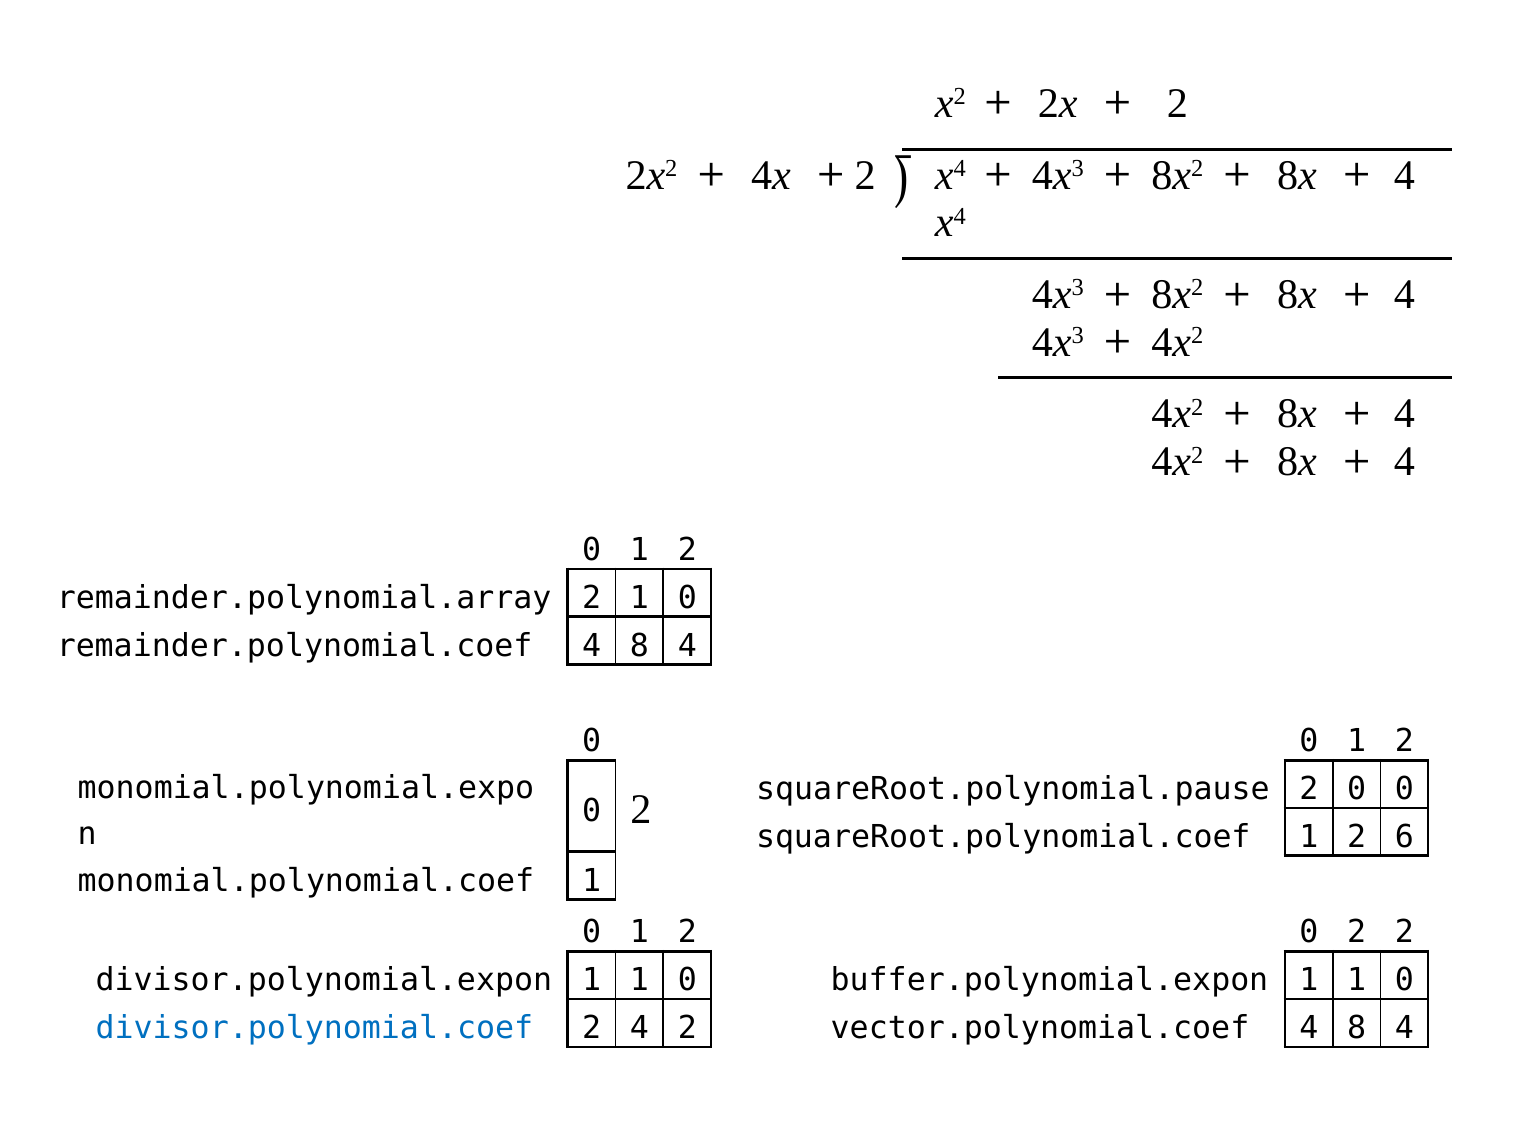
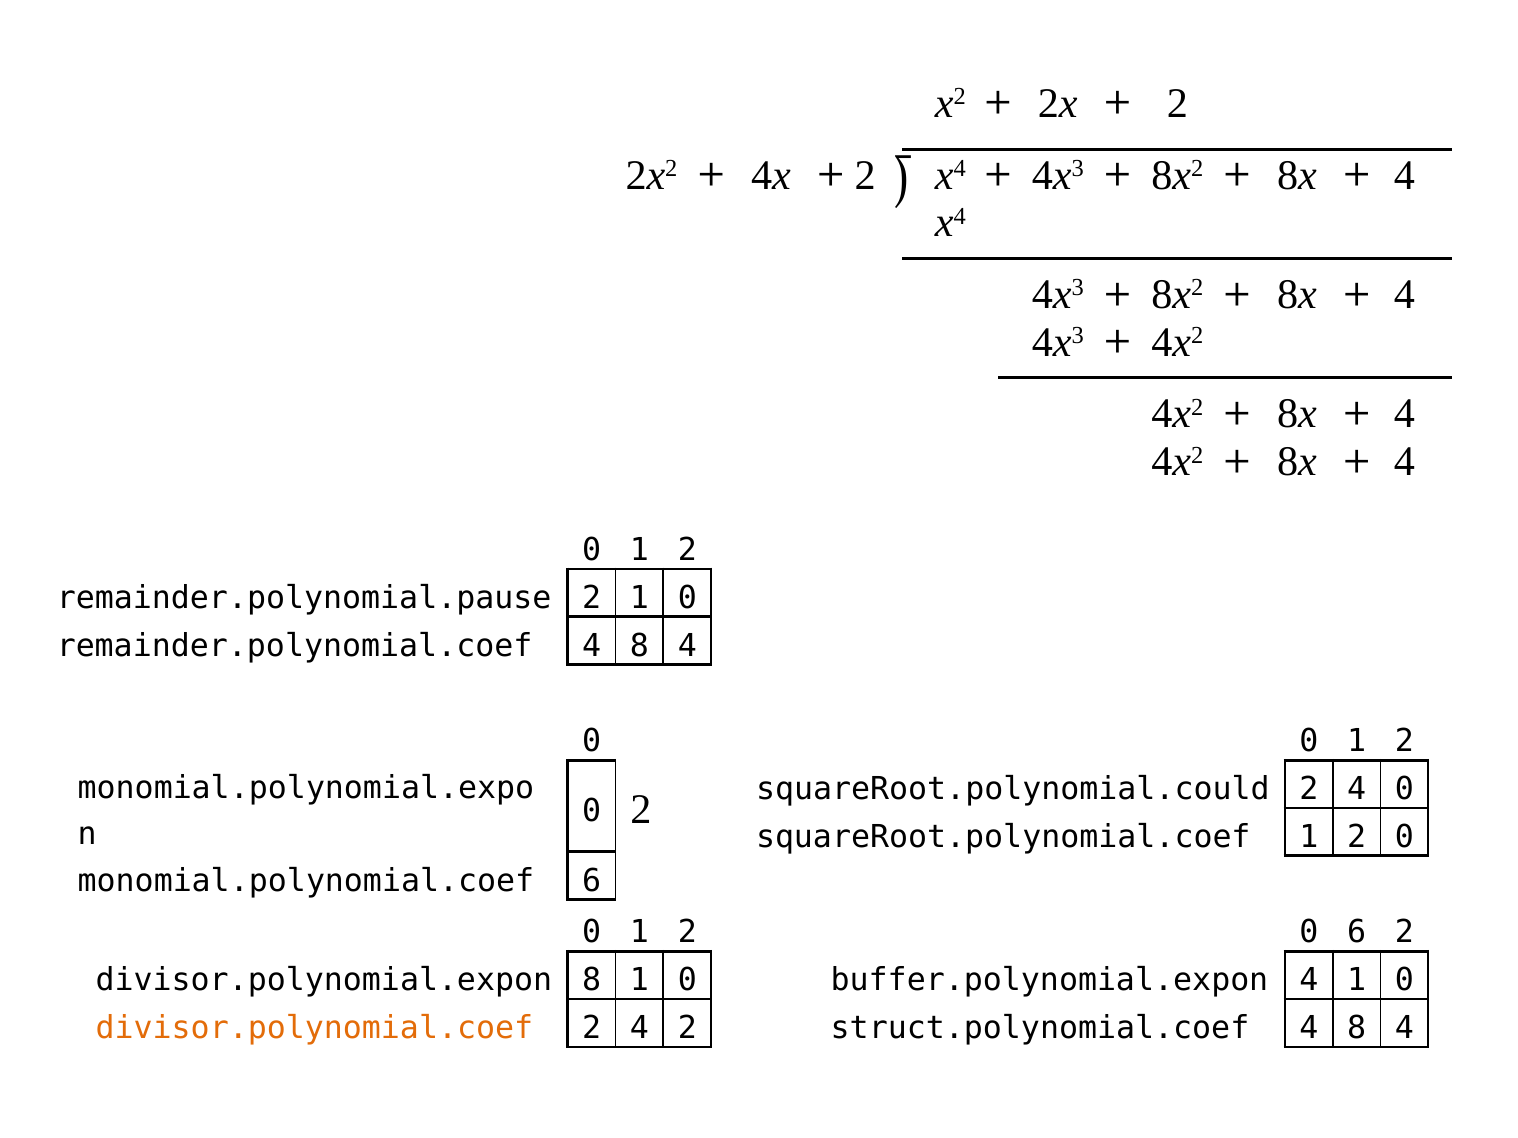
remainder.polynomial.array: remainder.polynomial.array -> remainder.polynomial.pause
squareRoot.polynomial.pause: squareRoot.polynomial.pause -> squareRoot.polynomial.could
0 at (1357, 790): 0 -> 4
1 2 6: 6 -> 0
monomial.polynomial.coef 1: 1 -> 6
0 2: 2 -> 6
divisor.polynomial.expon 1: 1 -> 8
buffer.polynomial.expon 1: 1 -> 4
divisor.polynomial.coef colour: blue -> orange
vector.polynomial.coef: vector.polynomial.coef -> struct.polynomial.coef
